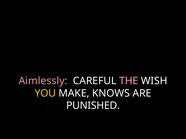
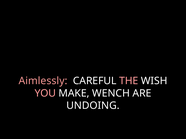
YOU colour: yellow -> pink
KNOWS: KNOWS -> WENCH
PUNISHED: PUNISHED -> UNDOING
